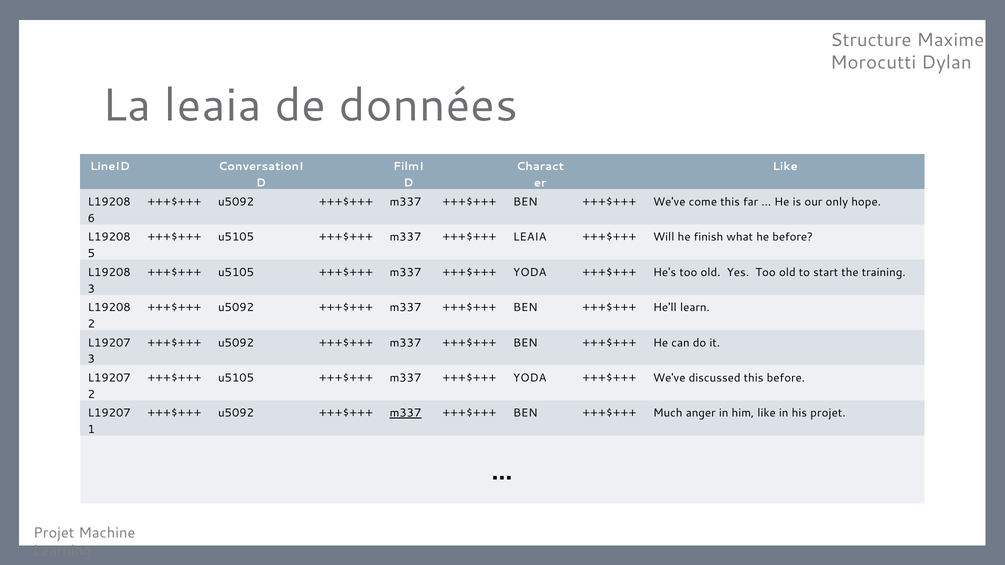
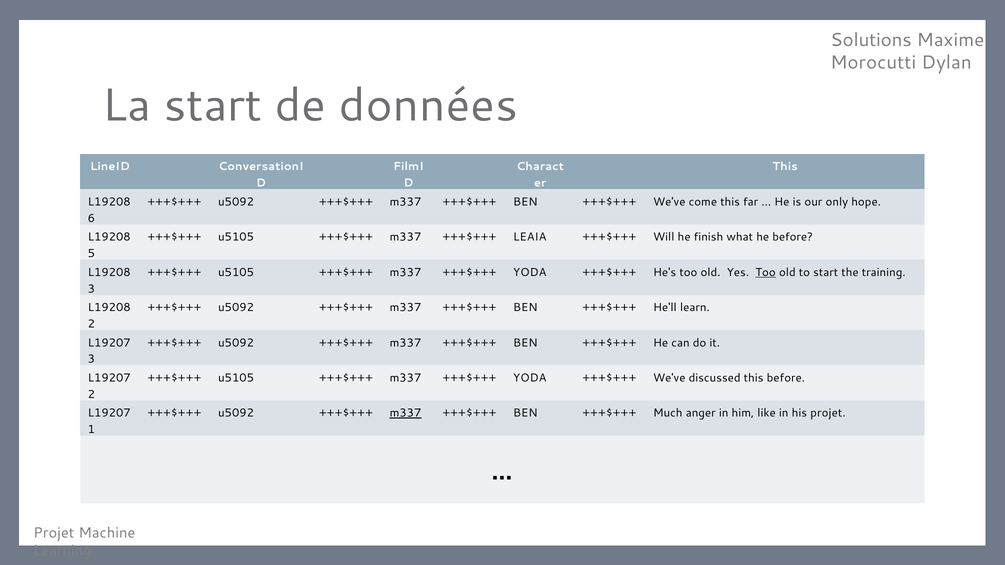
Structure: Structure -> Solutions
La leaia: leaia -> start
Like at (785, 167): Like -> This
Too at (766, 272) underline: none -> present
